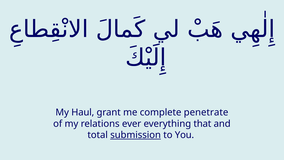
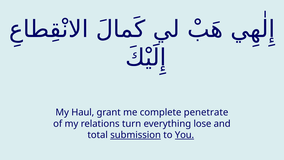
ever: ever -> turn
that: that -> lose
You underline: none -> present
